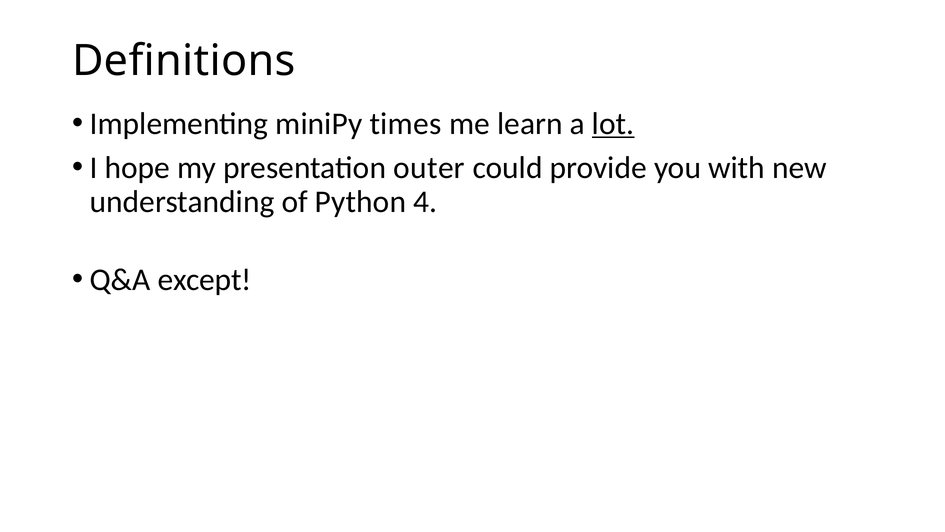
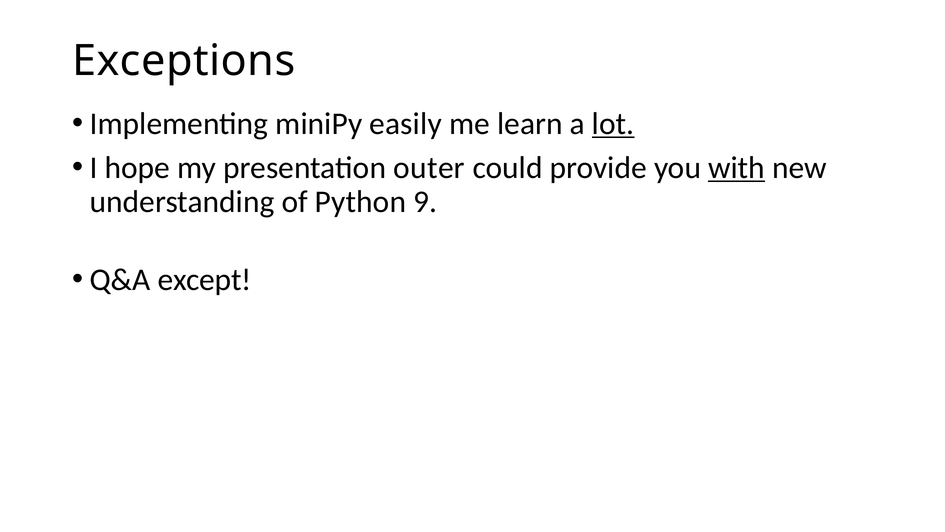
Definitions: Definitions -> Exceptions
times: times -> easily
with underline: none -> present
4: 4 -> 9
